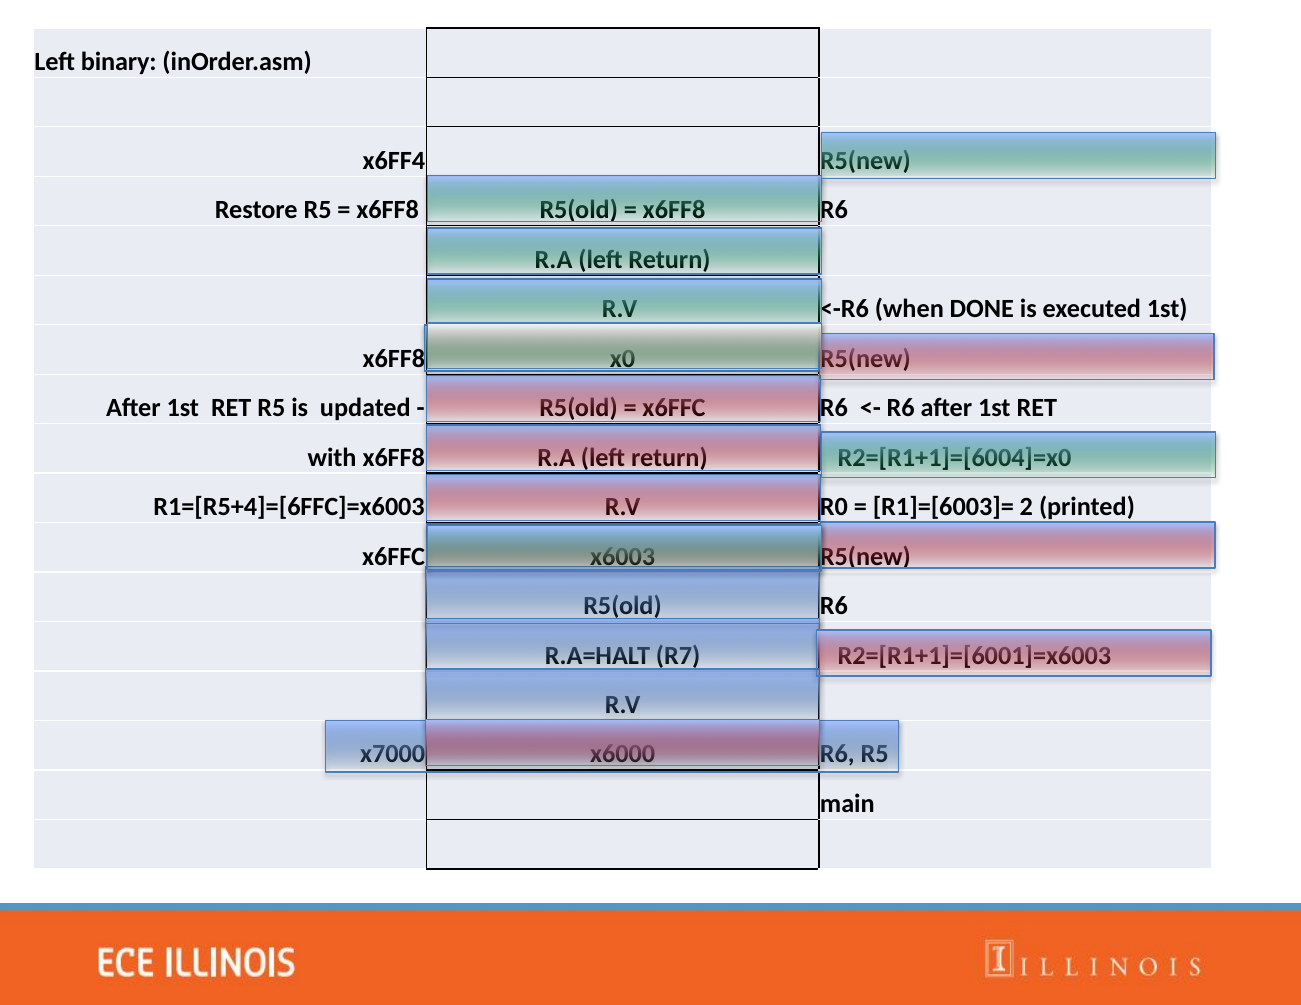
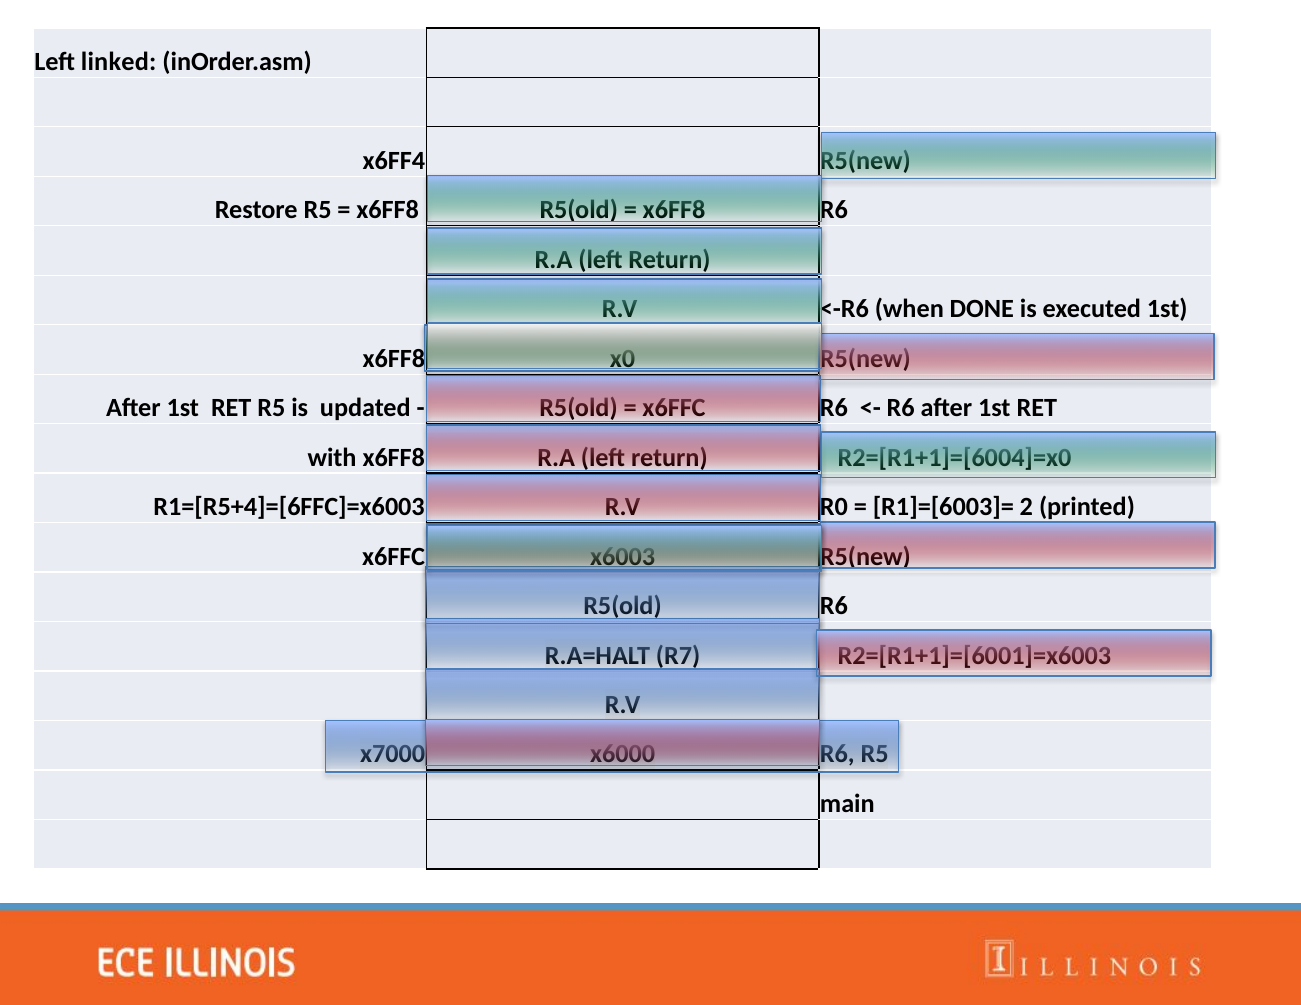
binary: binary -> linked
